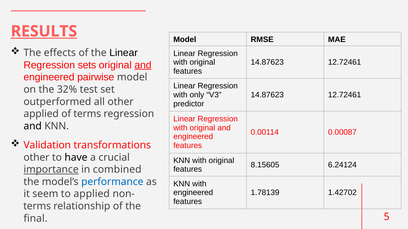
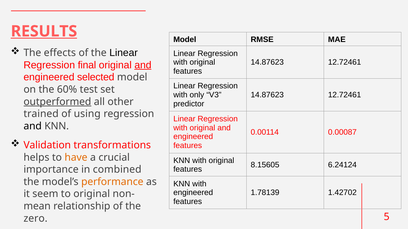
sets: sets -> final
pairwise: pairwise -> selected
32%: 32% -> 60%
outperformed underline: none -> present
applied at (41, 114): applied -> trained
of terms: terms -> using
other at (36, 158): other -> helps
have colour: black -> orange
importance underline: present -> none
performance colour: blue -> orange
to applied: applied -> original
terms at (37, 207): terms -> mean
final: final -> zero
